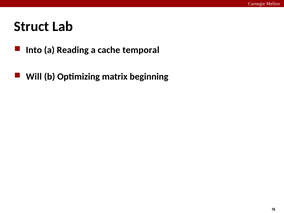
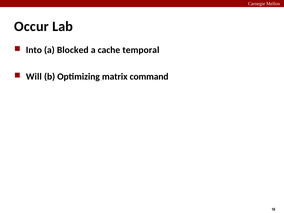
Struct: Struct -> Occur
Reading: Reading -> Blocked
beginning: beginning -> command
